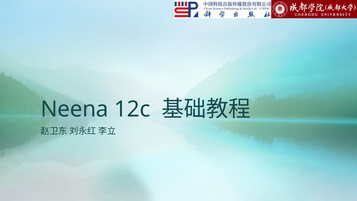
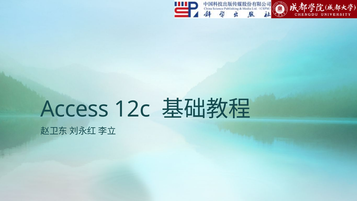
Neena: Neena -> Access
